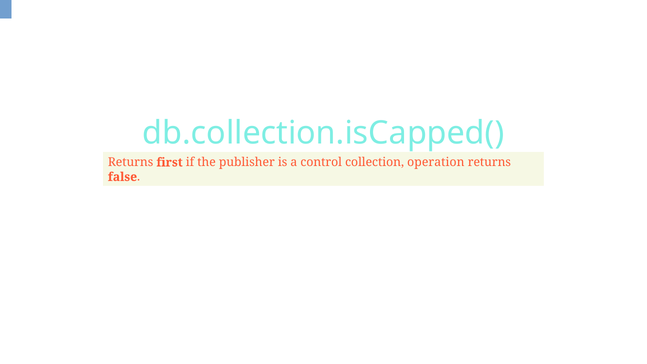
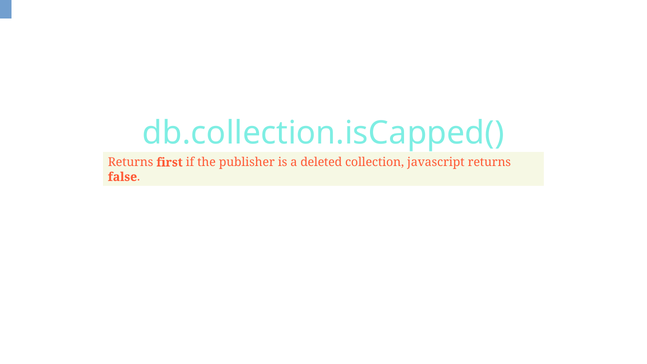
control: control -> deleted
operation: operation -> javascript
